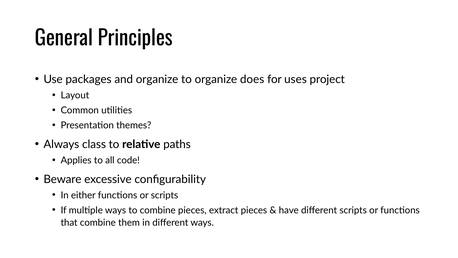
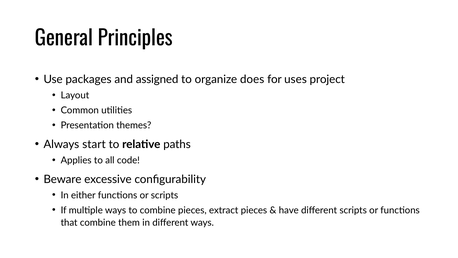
and organize: organize -> assigned
class: class -> start
